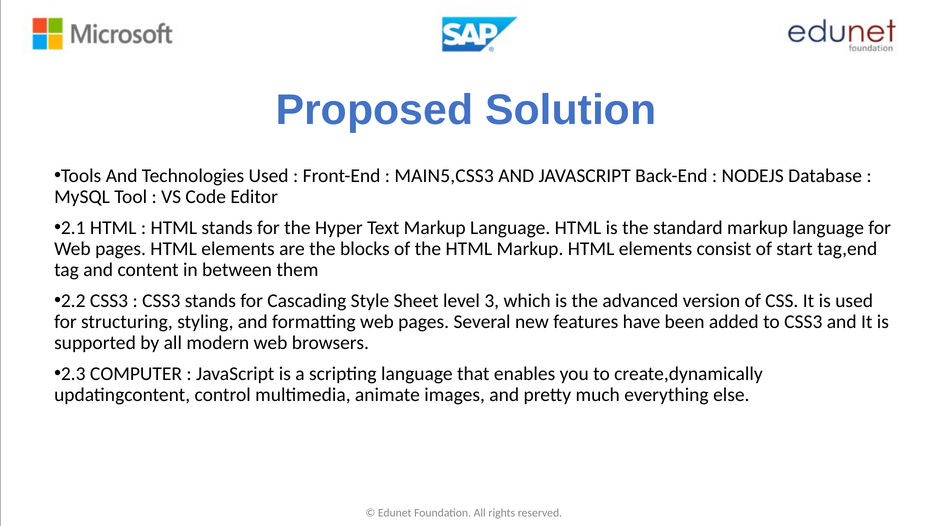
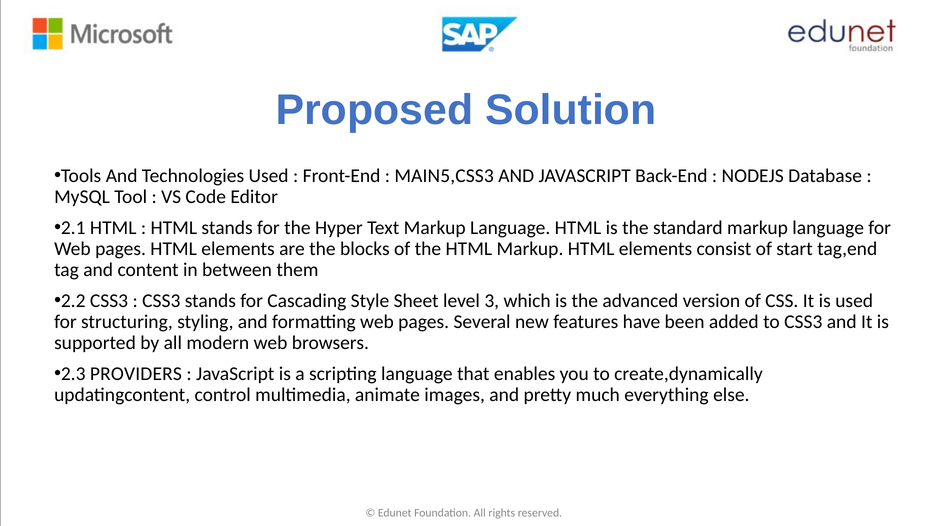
COMPUTER: COMPUTER -> PROVIDERS
